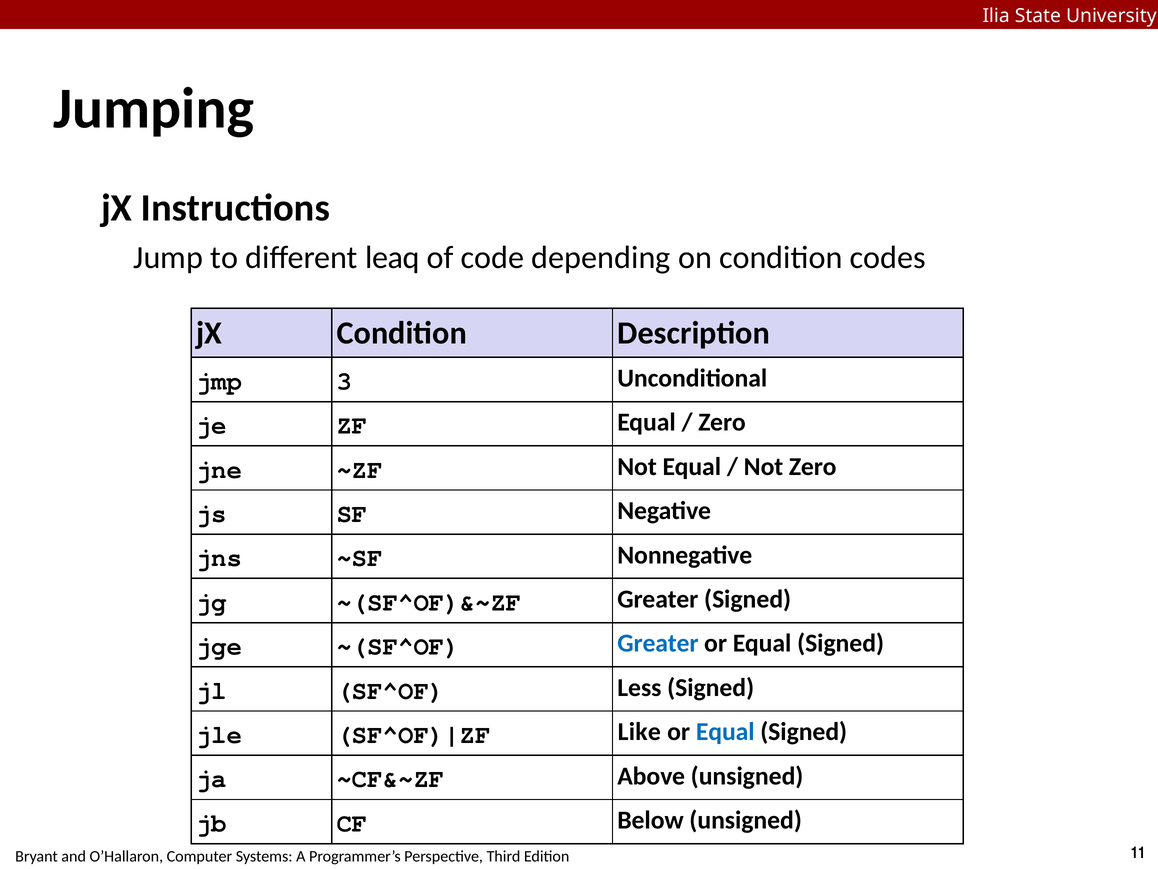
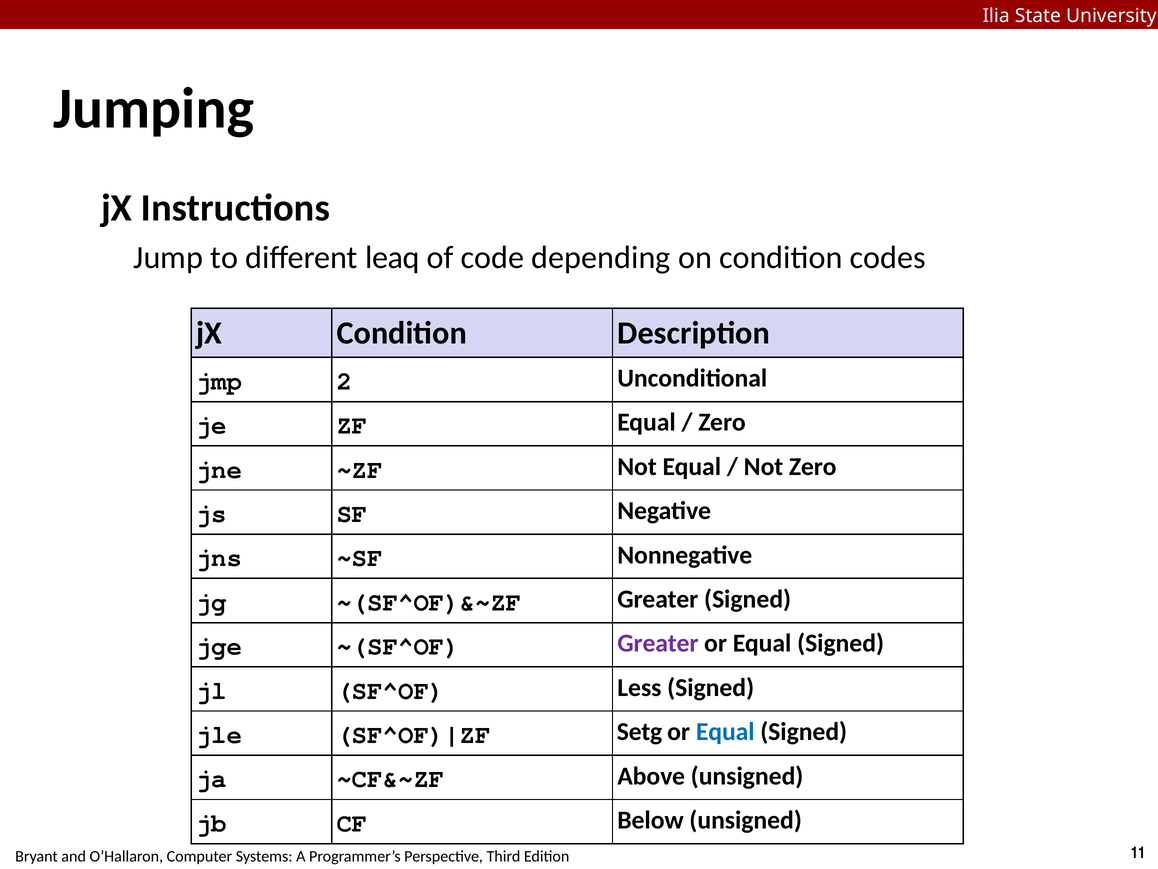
3: 3 -> 2
Greater at (658, 643) colour: blue -> purple
Like: Like -> Setg
